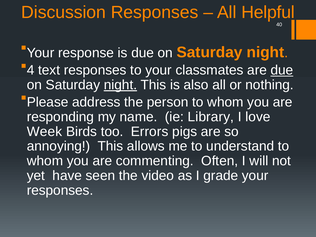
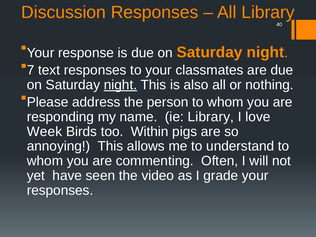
All Helpful: Helpful -> Library
4: 4 -> 7
due at (282, 70) underline: present -> none
Errors: Errors -> Within
